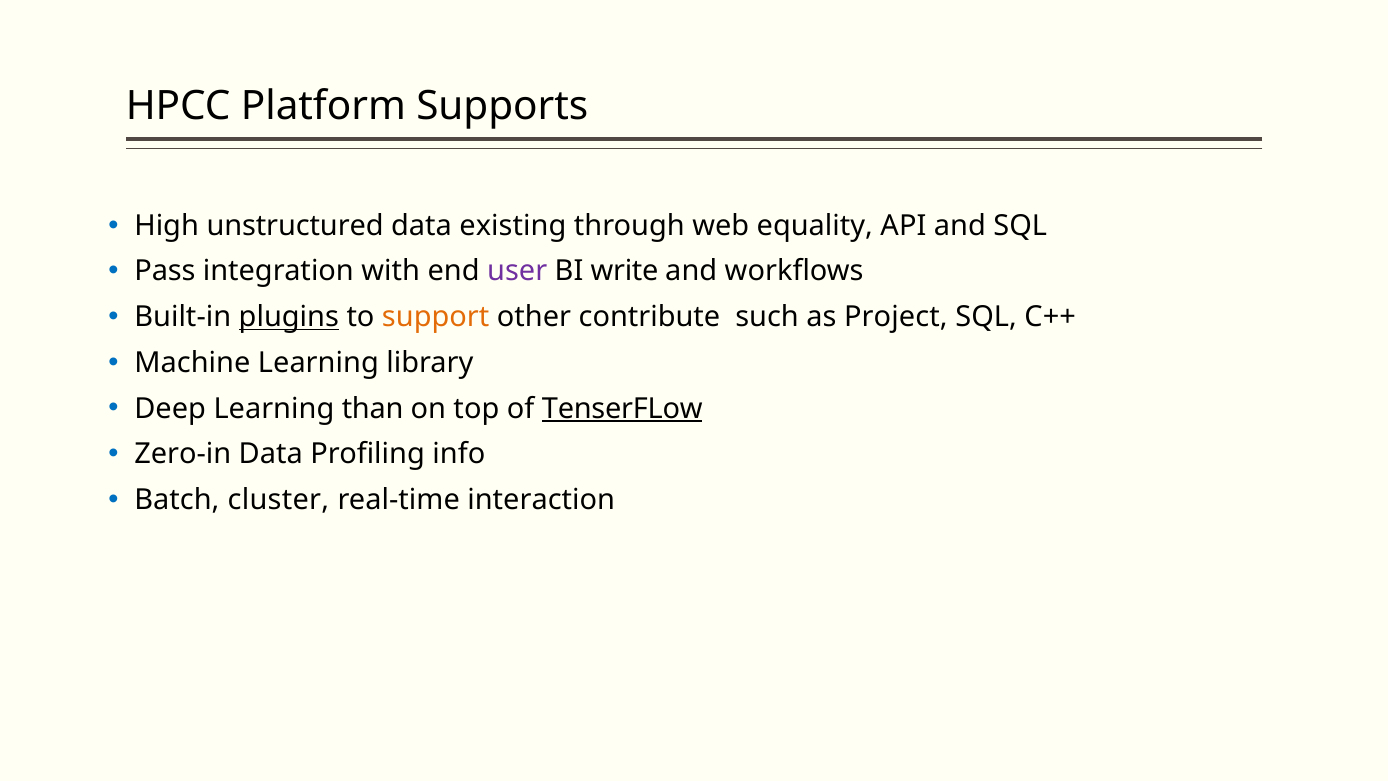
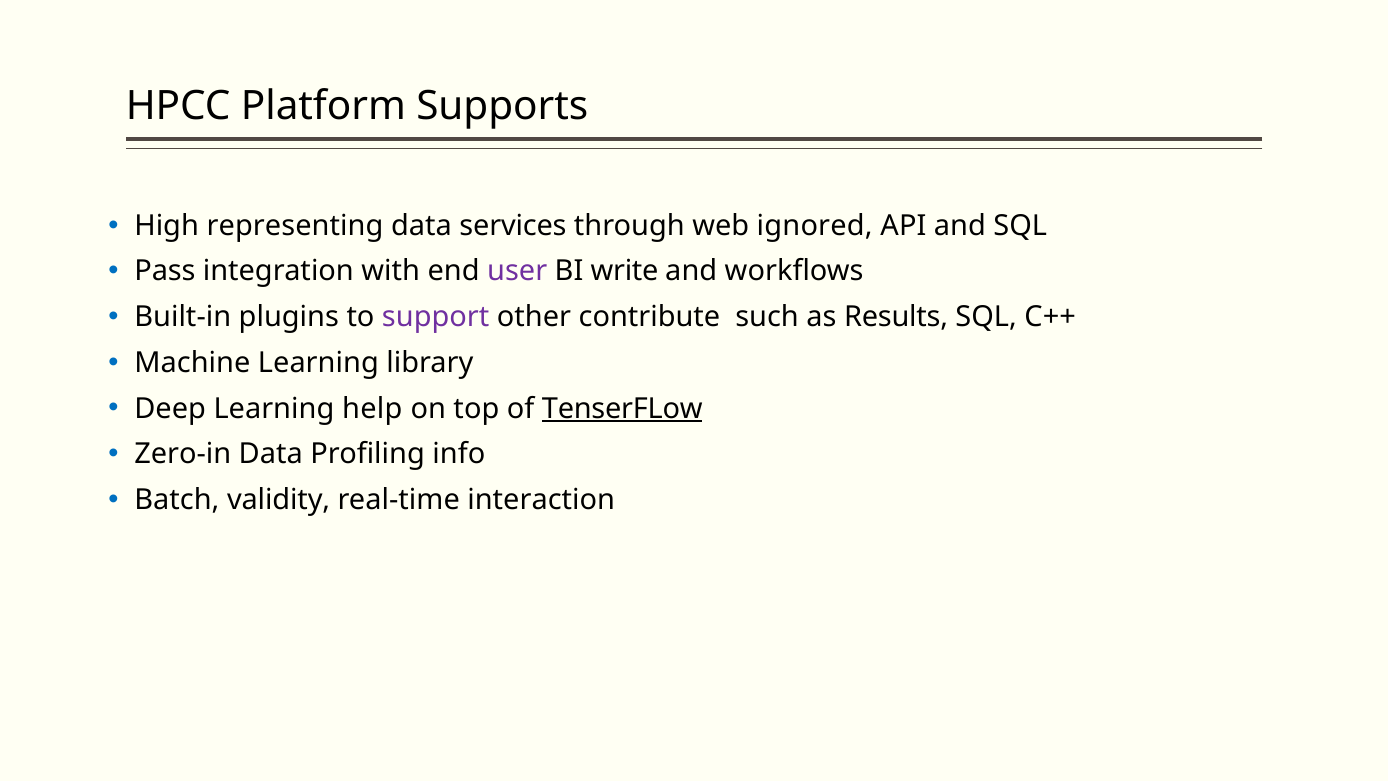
unstructured: unstructured -> representing
existing: existing -> services
equality: equality -> ignored
plugins underline: present -> none
support colour: orange -> purple
Project: Project -> Results
than: than -> help
cluster: cluster -> validity
